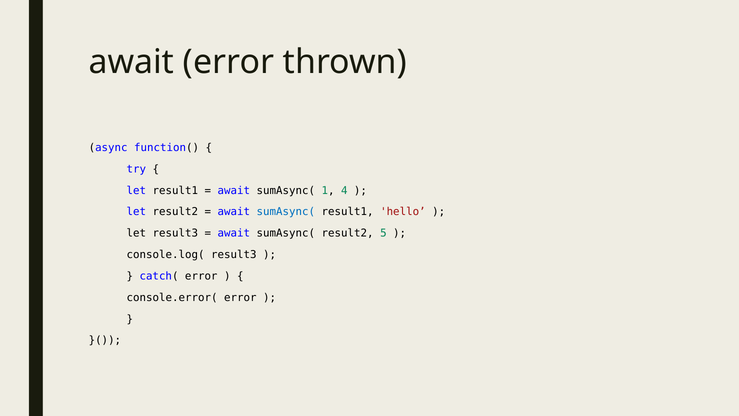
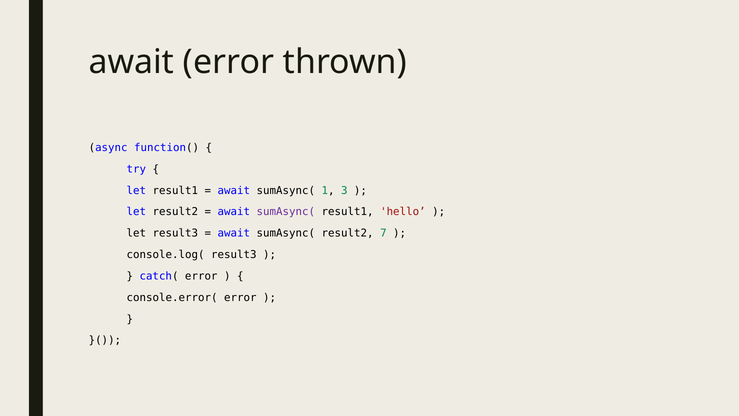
4: 4 -> 3
sumAsync( at (286, 212) colour: blue -> purple
5: 5 -> 7
